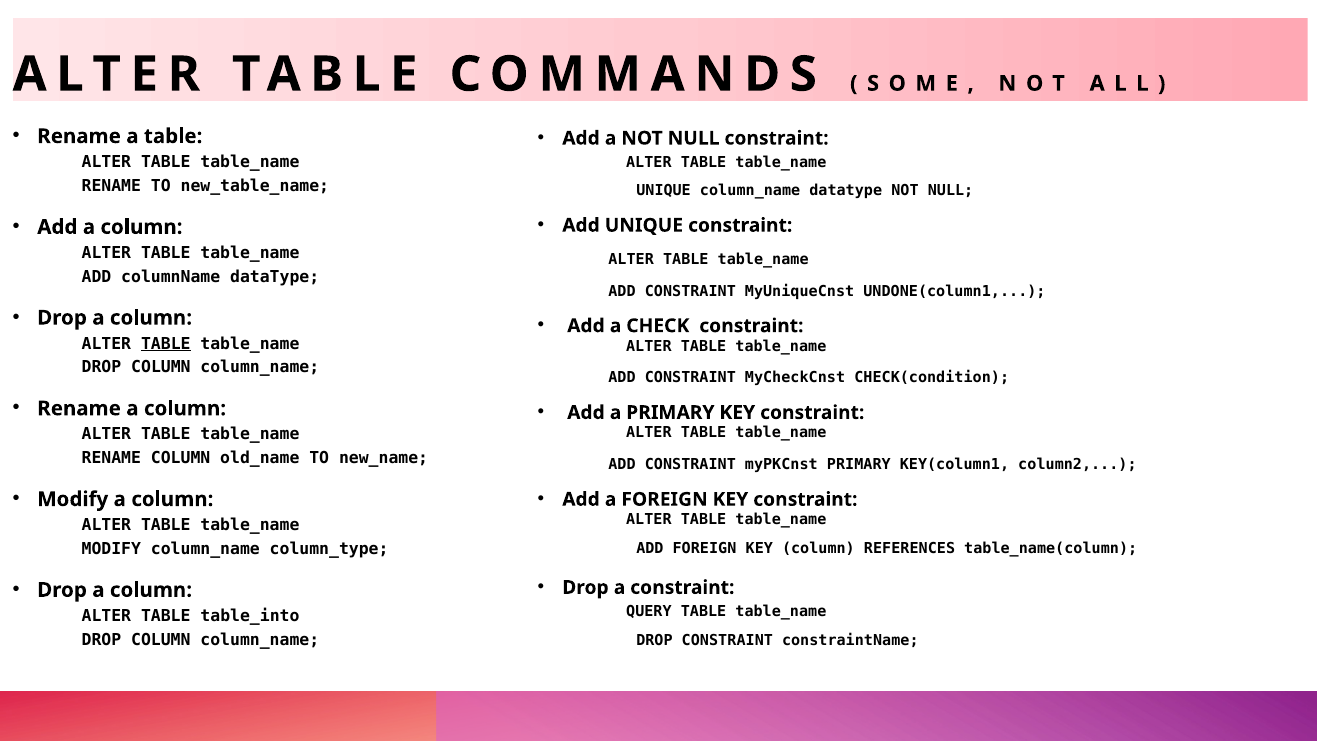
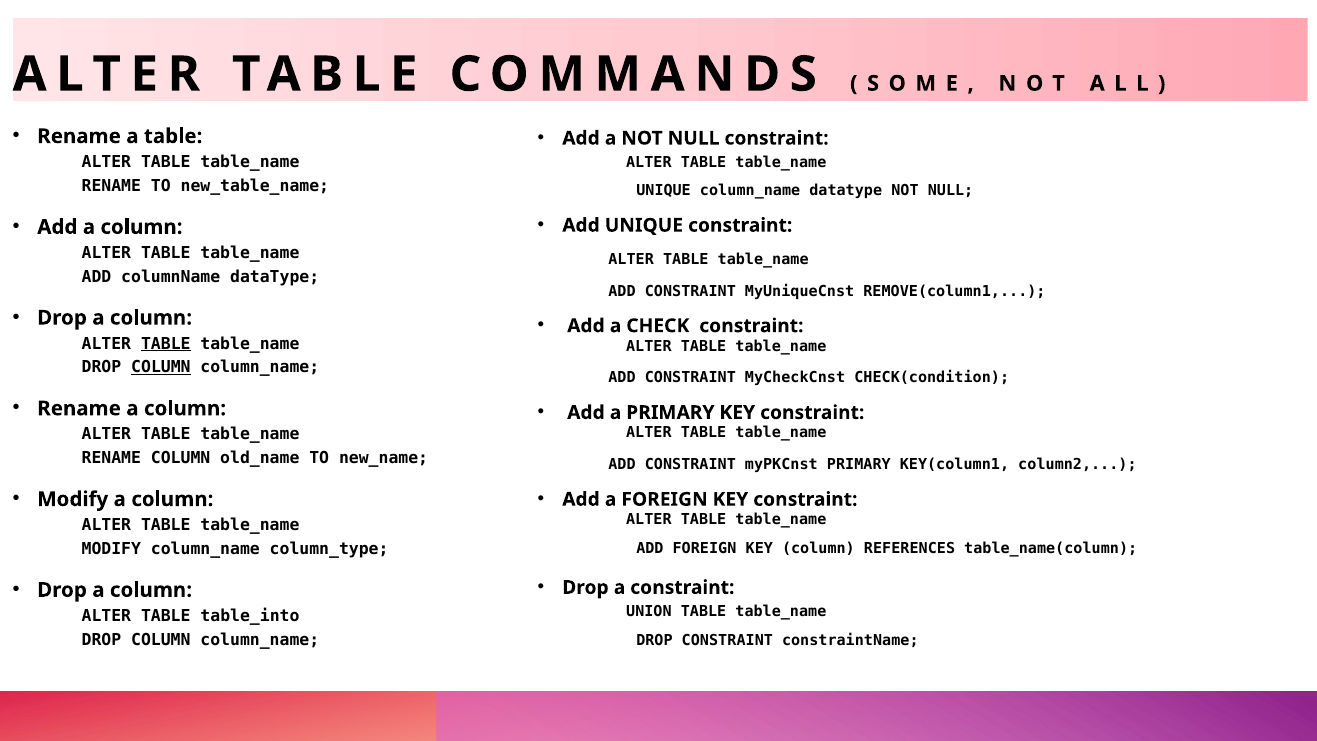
UNDONE(column1: UNDONE(column1 -> REMOVE(column1
COLUMN at (161, 367) underline: none -> present
QUERY: QUERY -> UNION
